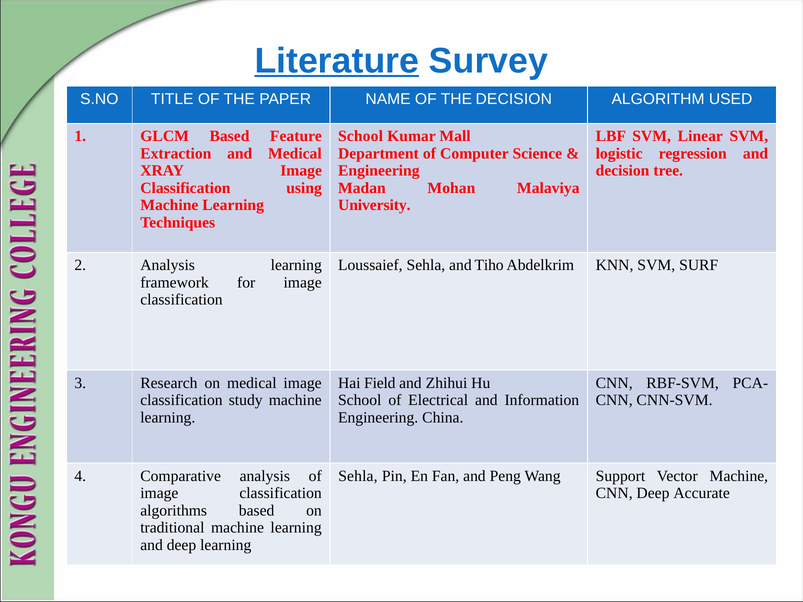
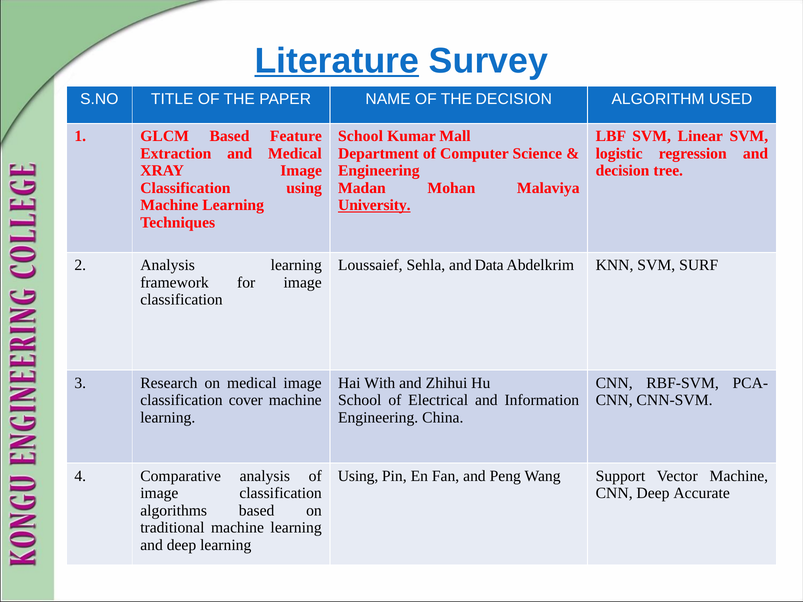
University underline: none -> present
Tiho: Tiho -> Data
Field: Field -> With
study: study -> cover
Sehla at (358, 476): Sehla -> Using
